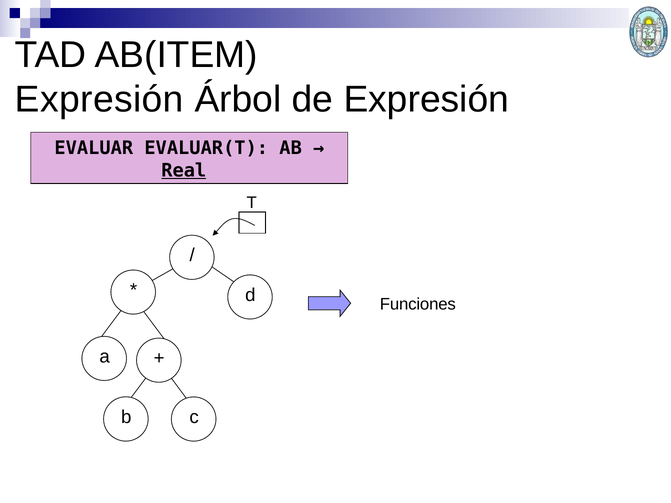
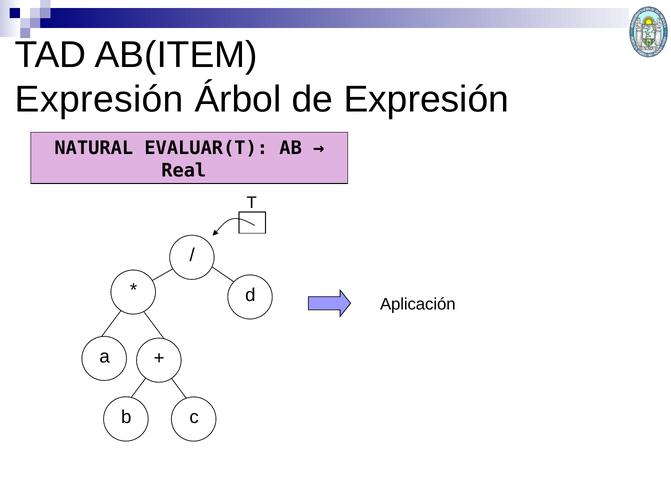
EVALUAR: EVALUAR -> NATURAL
Real underline: present -> none
Funciones: Funciones -> Aplicación
